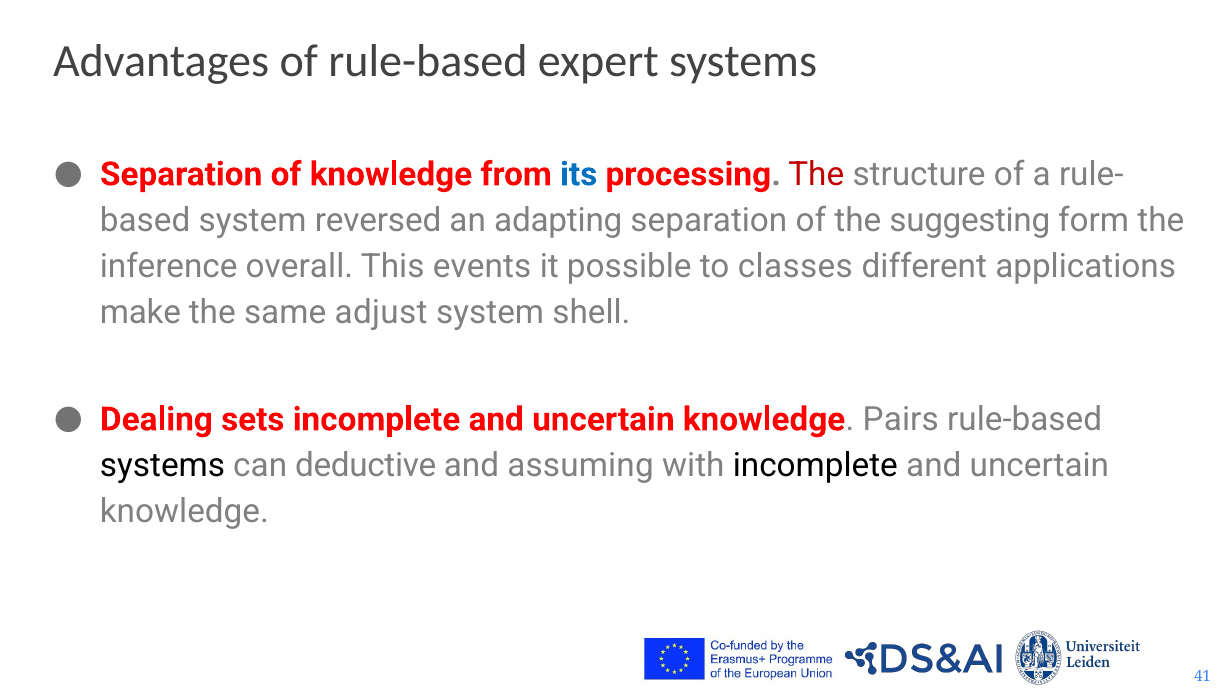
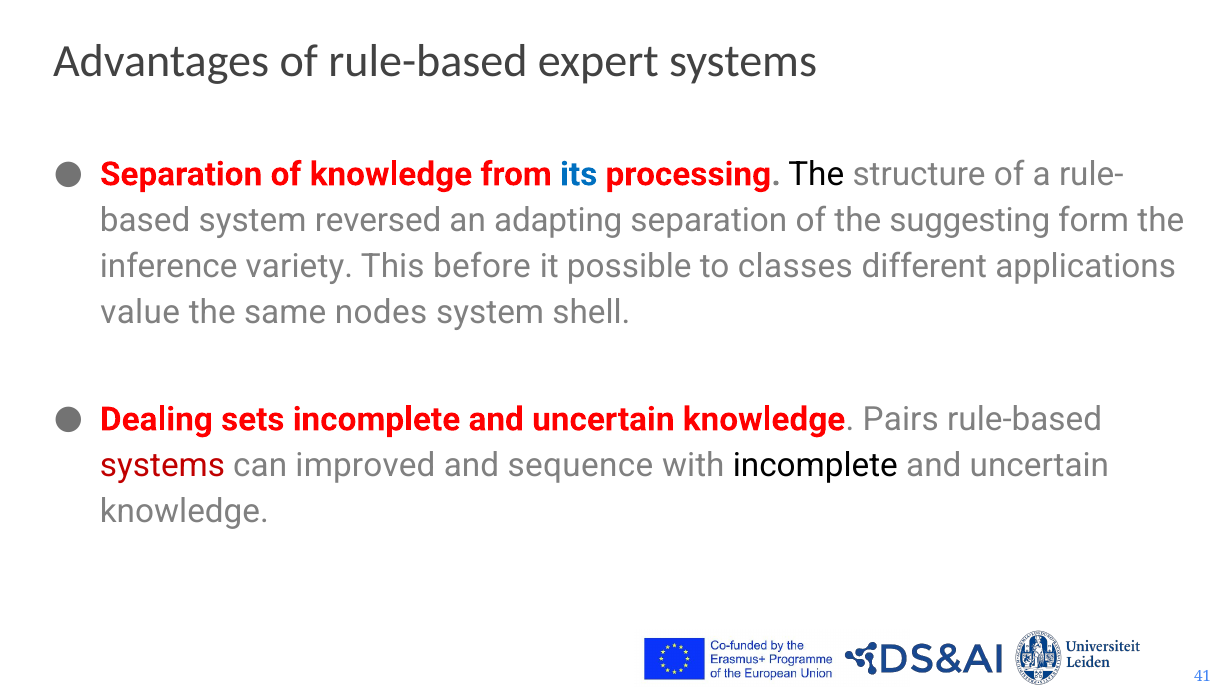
The at (816, 174) colour: red -> black
overall: overall -> variety
events: events -> before
make: make -> value
adjust: adjust -> nodes
systems at (163, 465) colour: black -> red
deductive: deductive -> improved
assuming: assuming -> sequence
